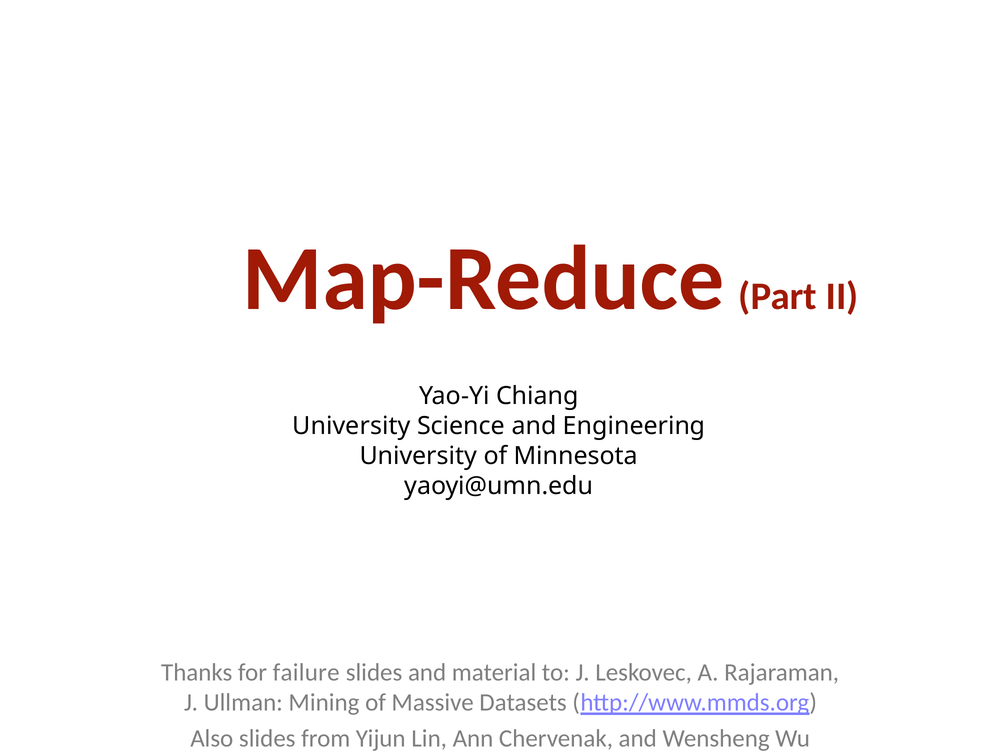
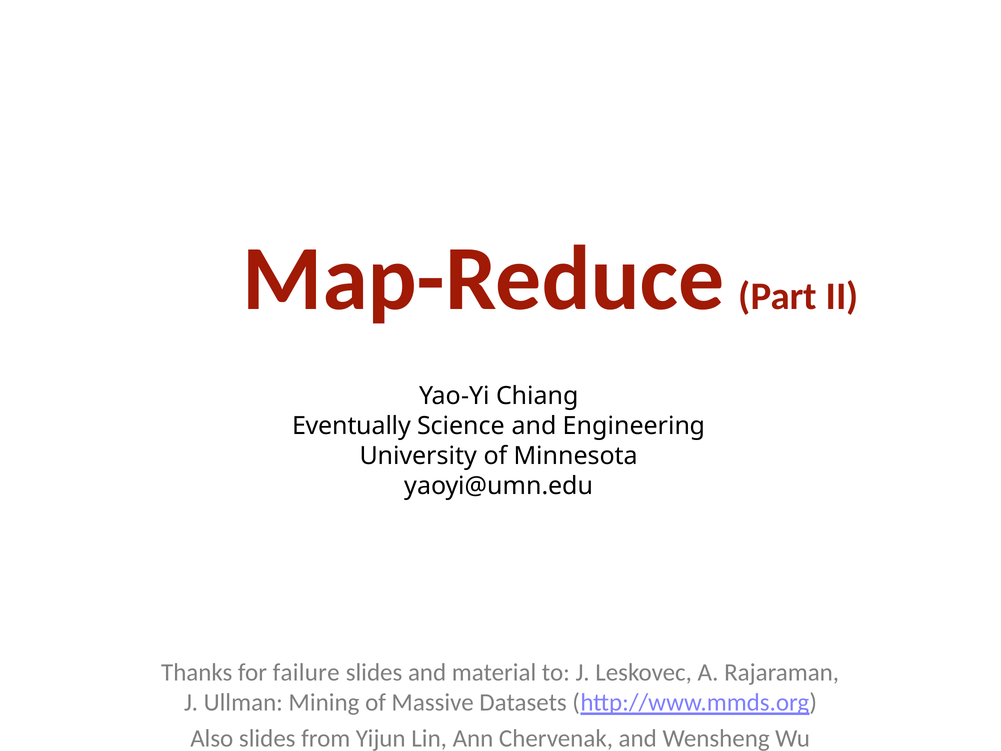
University at (351, 426): University -> Eventually
